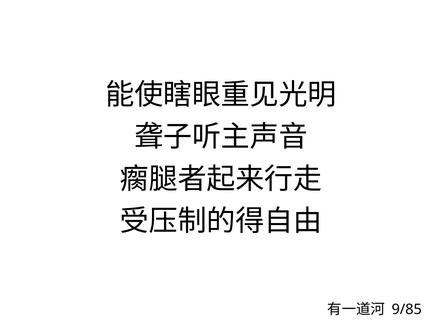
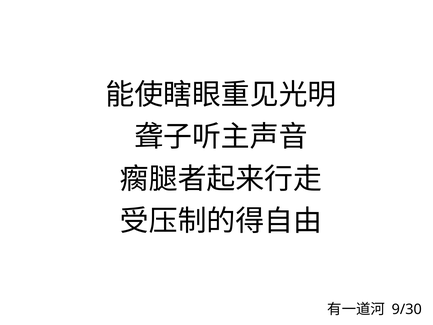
9/85: 9/85 -> 9/30
